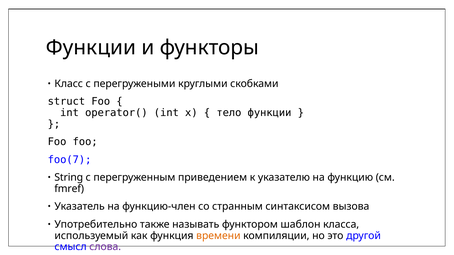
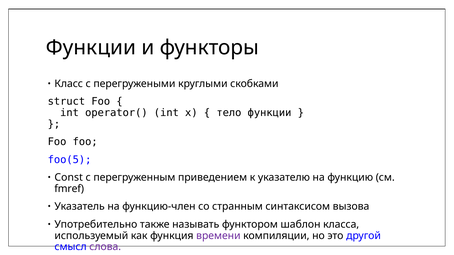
foo(7: foo(7 -> foo(5
String: String -> Const
времени colour: orange -> purple
